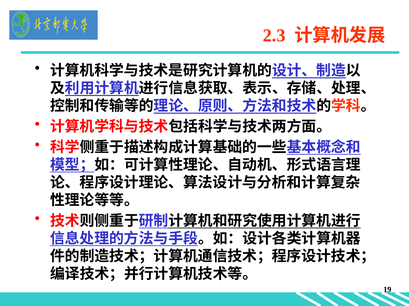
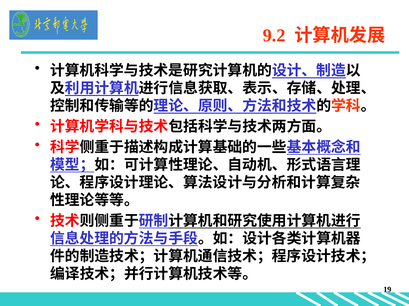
2.3: 2.3 -> 9.2
